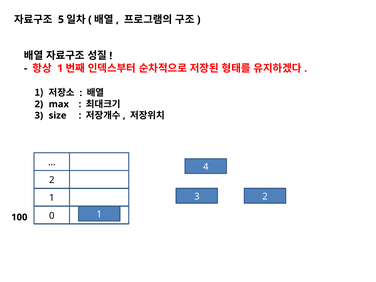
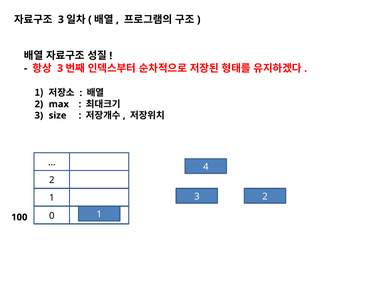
5 at (61, 20): 5 -> 3
1 at (60, 68): 1 -> 3
